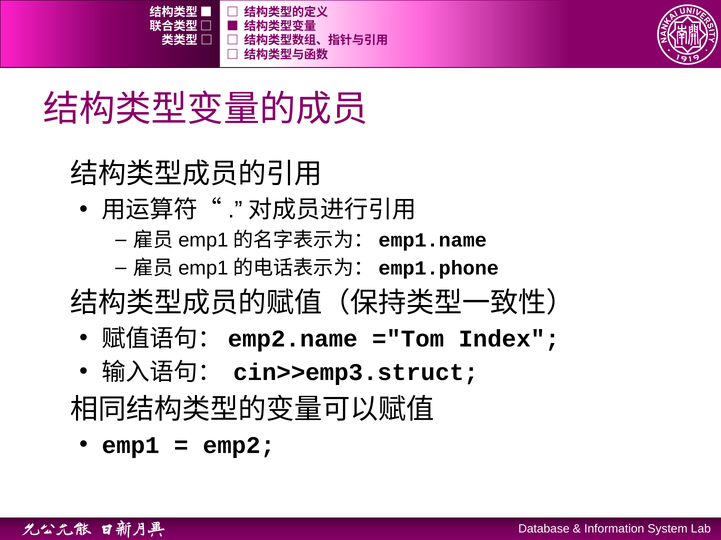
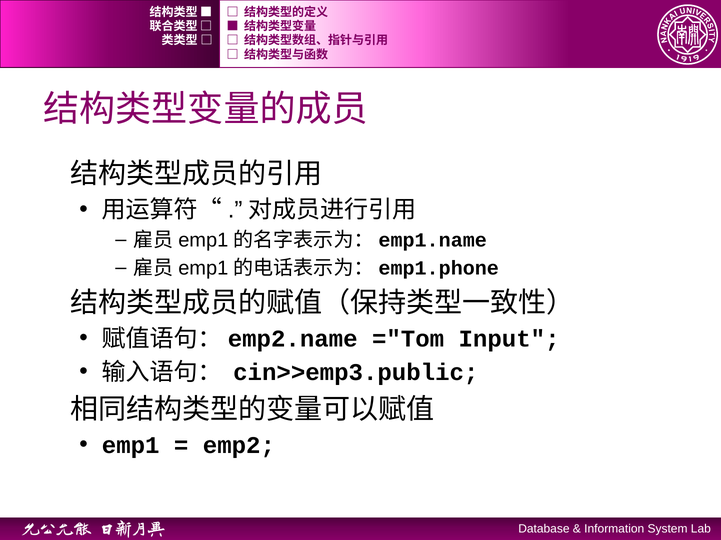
Index: Index -> Input
cin>>emp3.struct: cin>>emp3.struct -> cin>>emp3.public
